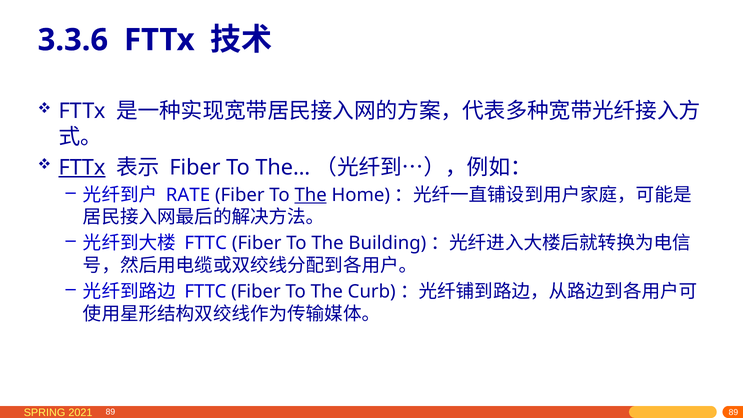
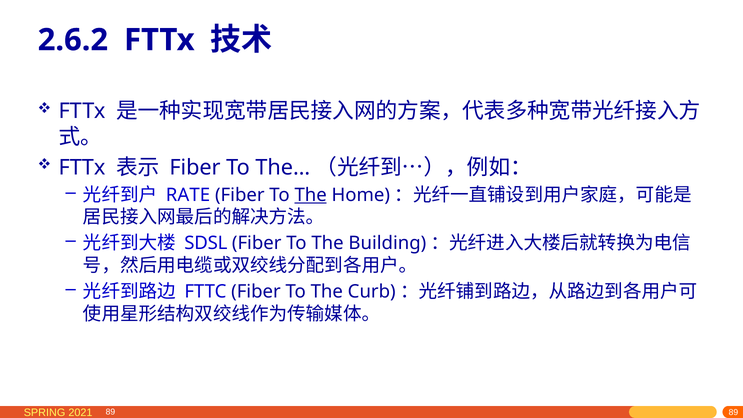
3.3.6: 3.3.6 -> 2.6.2
FTTx at (82, 167) underline: present -> none
FTTC at (206, 243): FTTC -> SDSL
